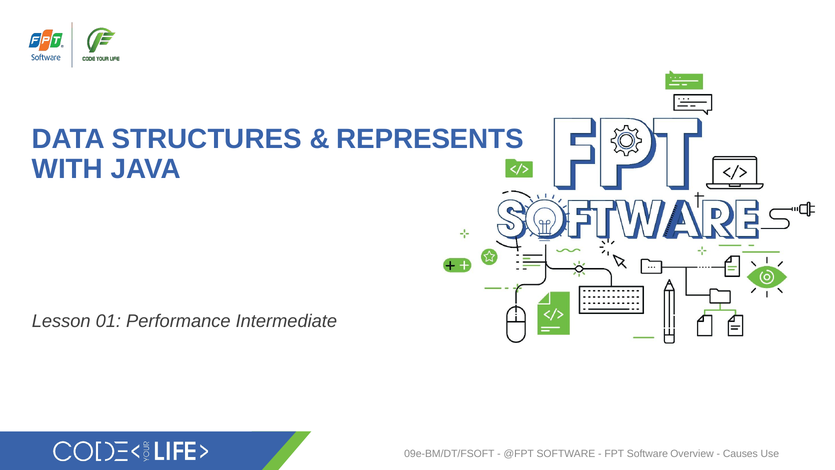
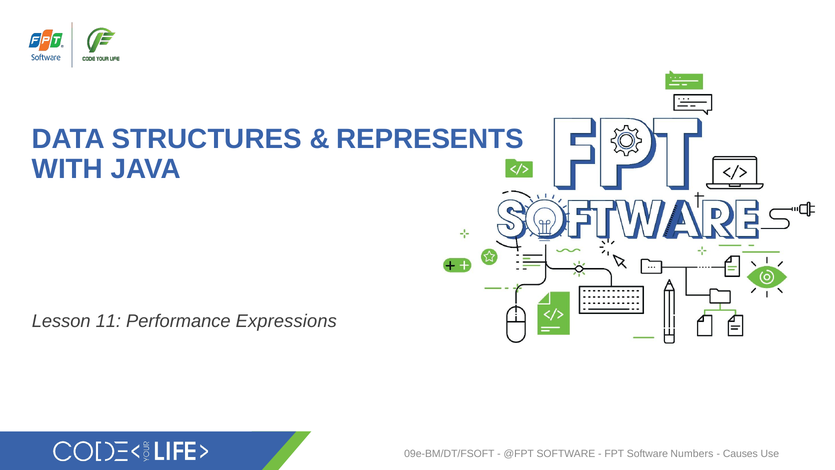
01: 01 -> 11
Intermediate: Intermediate -> Expressions
Overview: Overview -> Numbers
